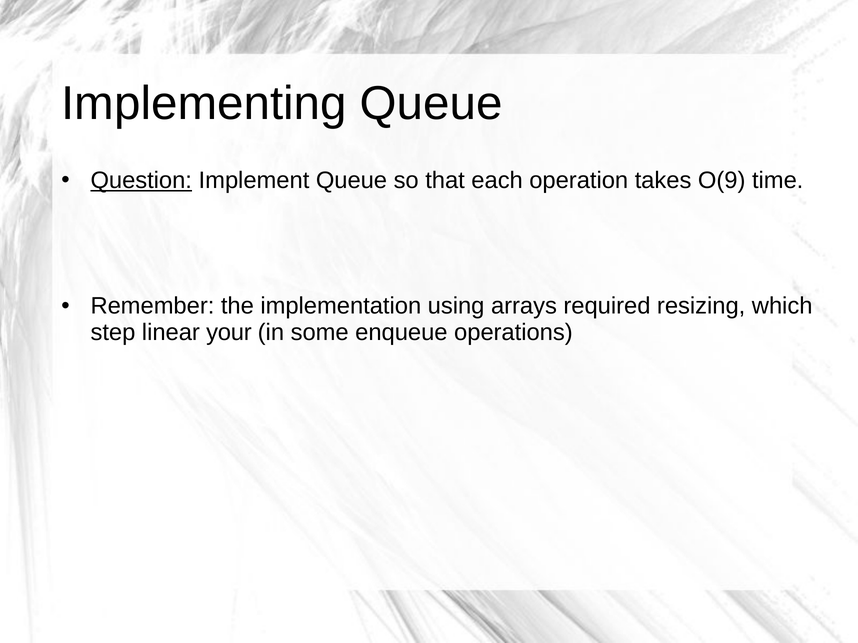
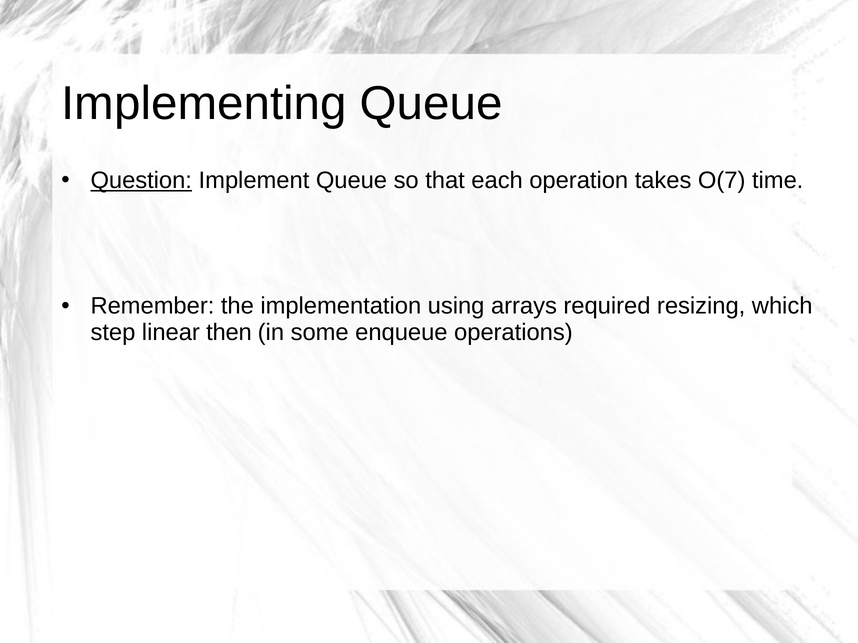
O(9: O(9 -> O(7
your: your -> then
